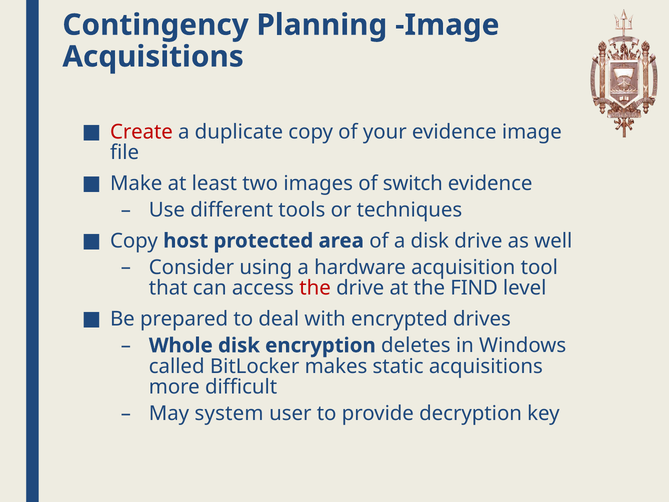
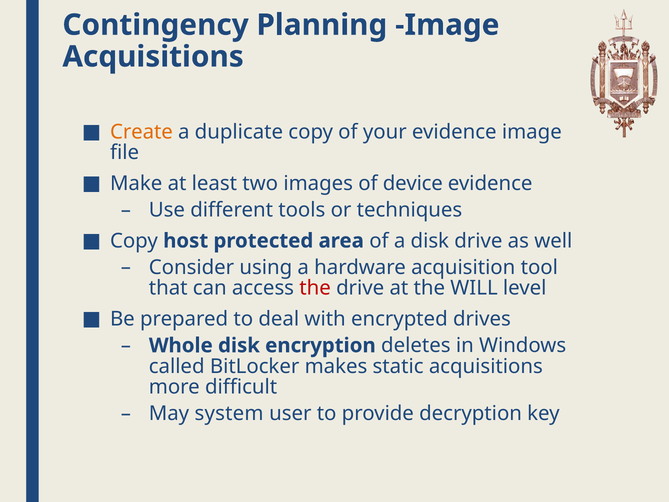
Create colour: red -> orange
switch: switch -> device
FIND: FIND -> WILL
